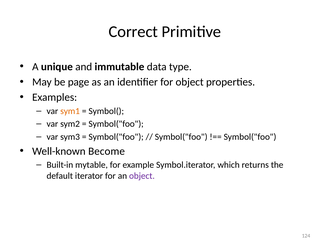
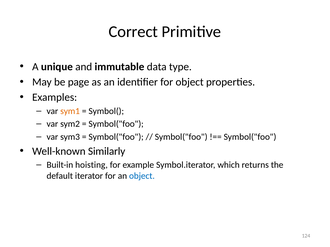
Become: Become -> Similarly
mytable: mytable -> hoisting
object at (142, 176) colour: purple -> blue
